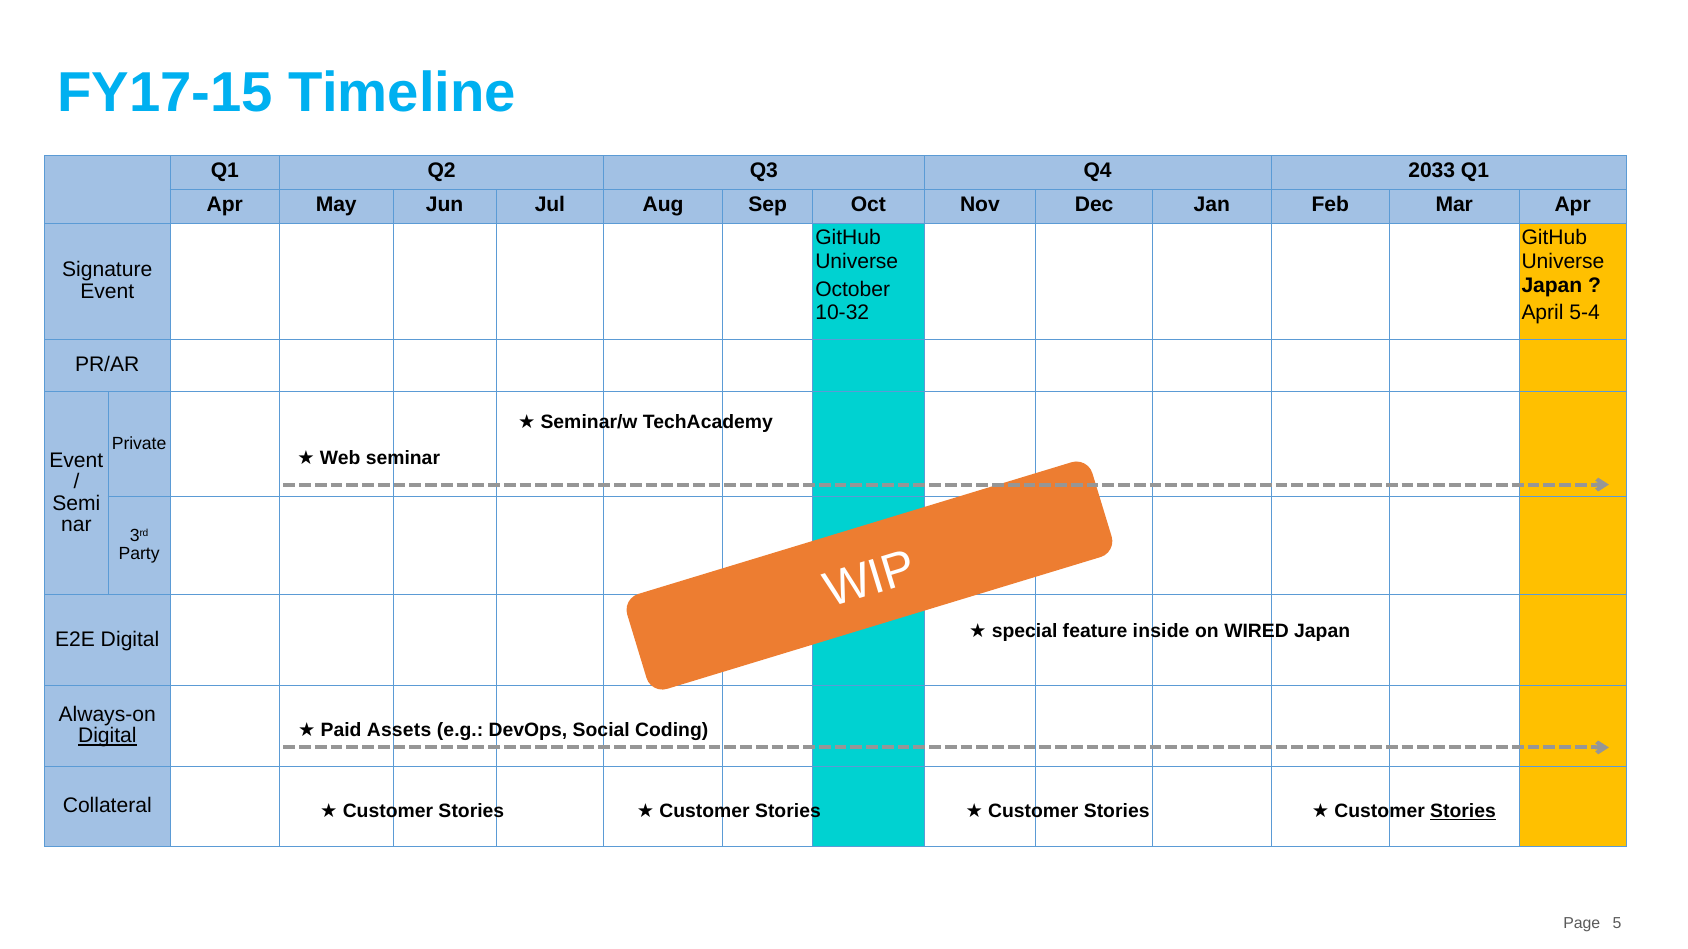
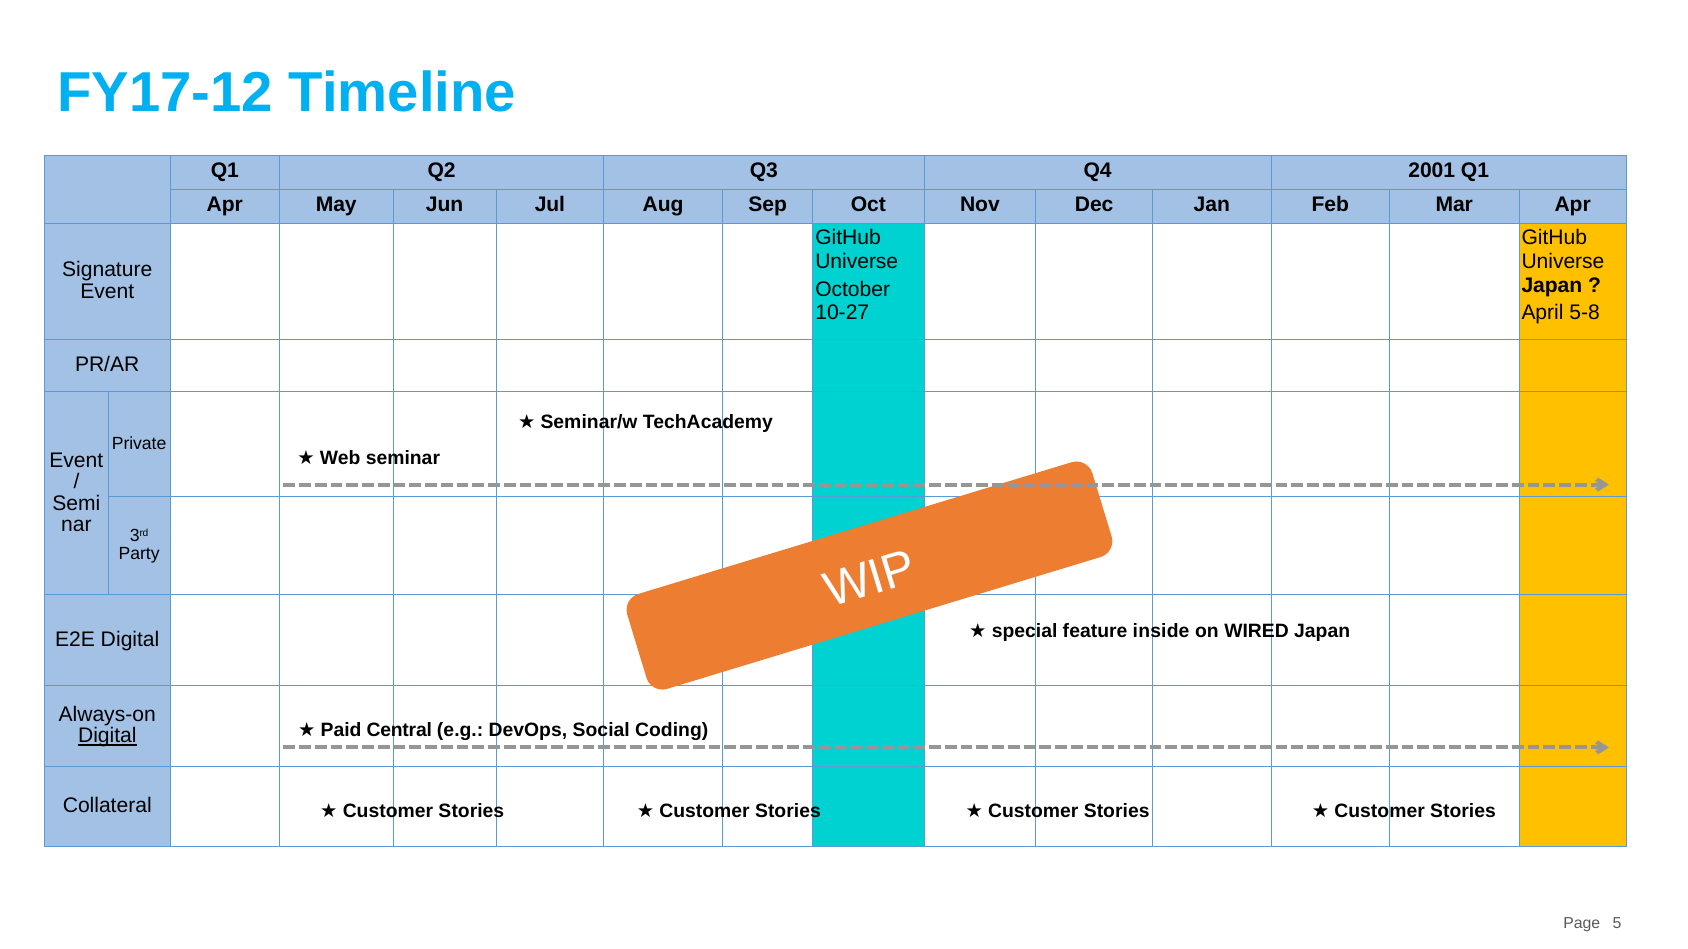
FY17-15: FY17-15 -> FY17-12
2033: 2033 -> 2001
10-32: 10-32 -> 10-27
5-4: 5-4 -> 5-8
Assets: Assets -> Central
Stories at (1463, 812) underline: present -> none
